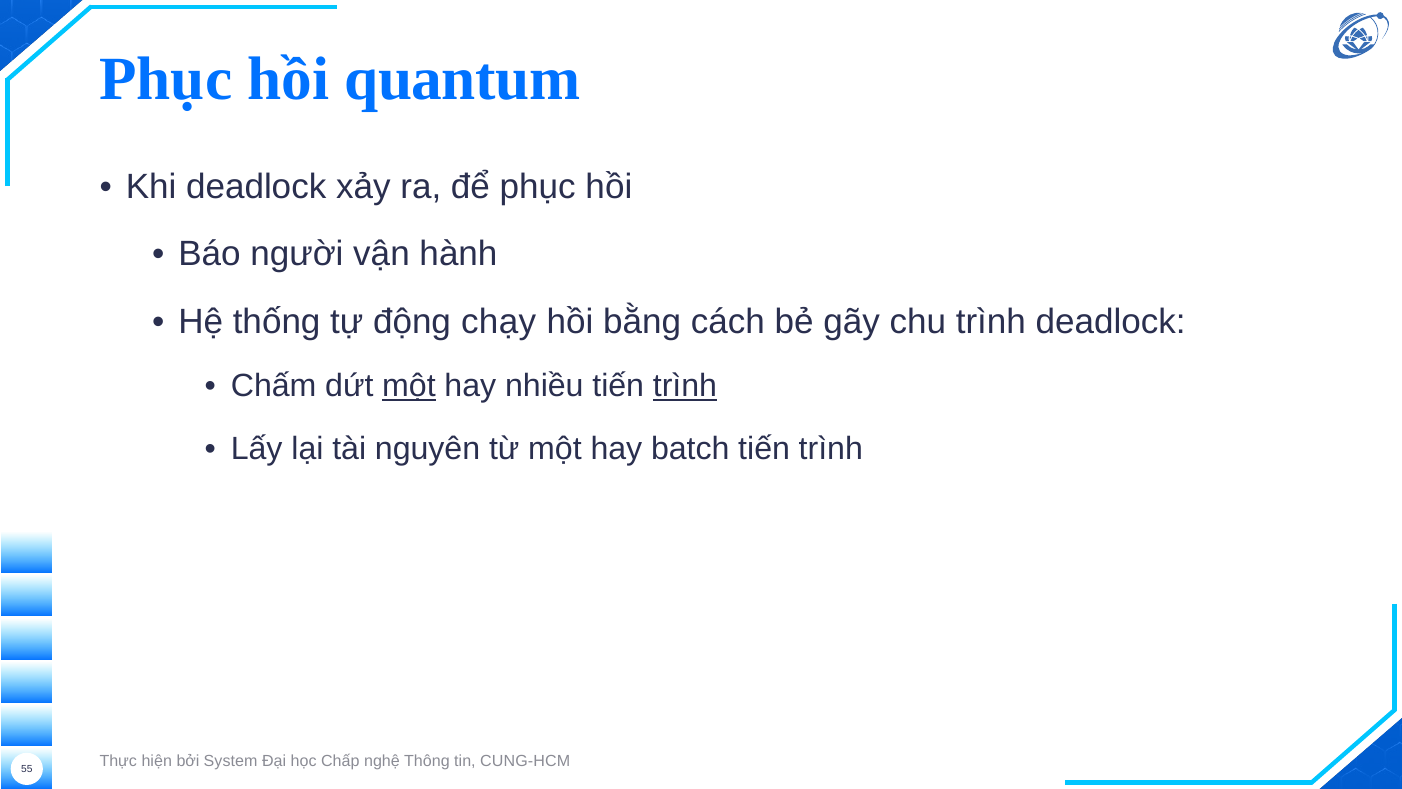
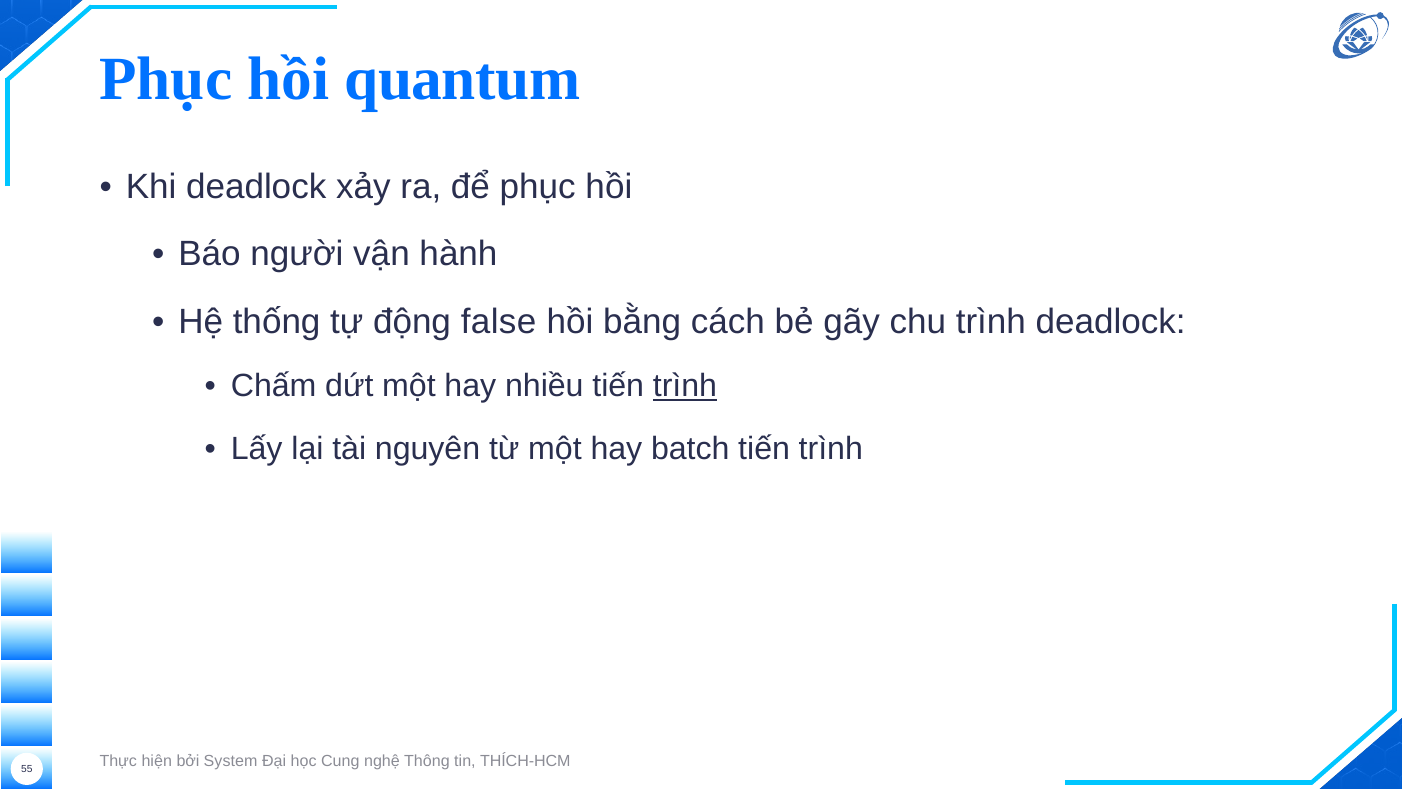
chạy: chạy -> false
một at (409, 386) underline: present -> none
Chấp: Chấp -> Cung
CUNG-HCM: CUNG-HCM -> THÍCH-HCM
